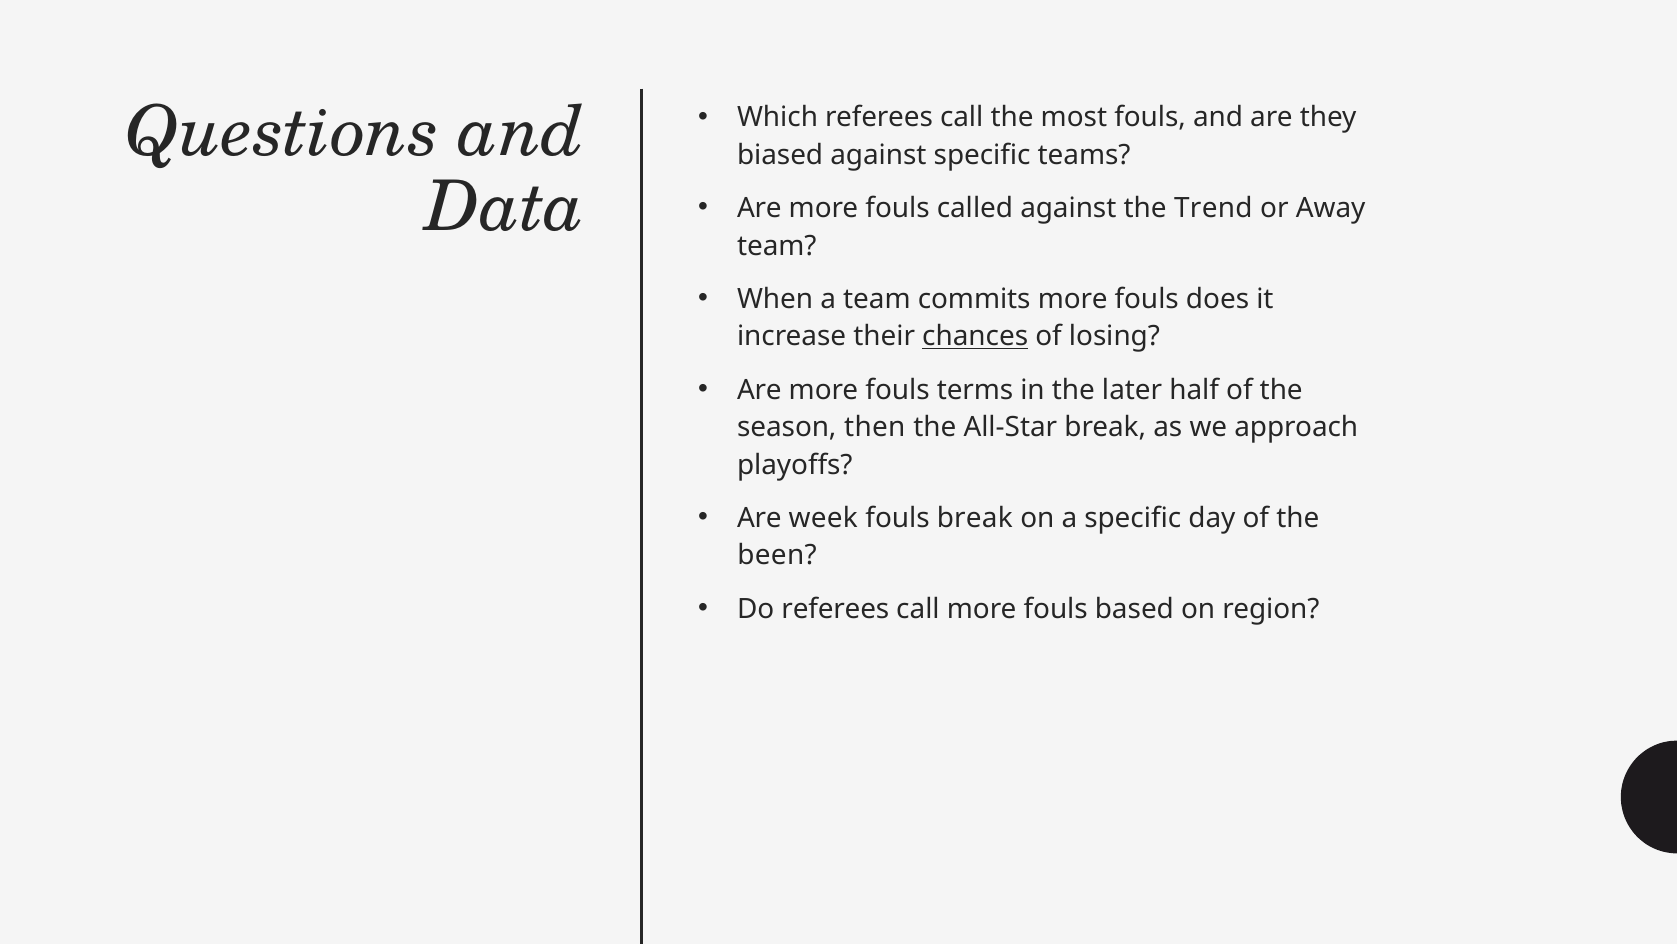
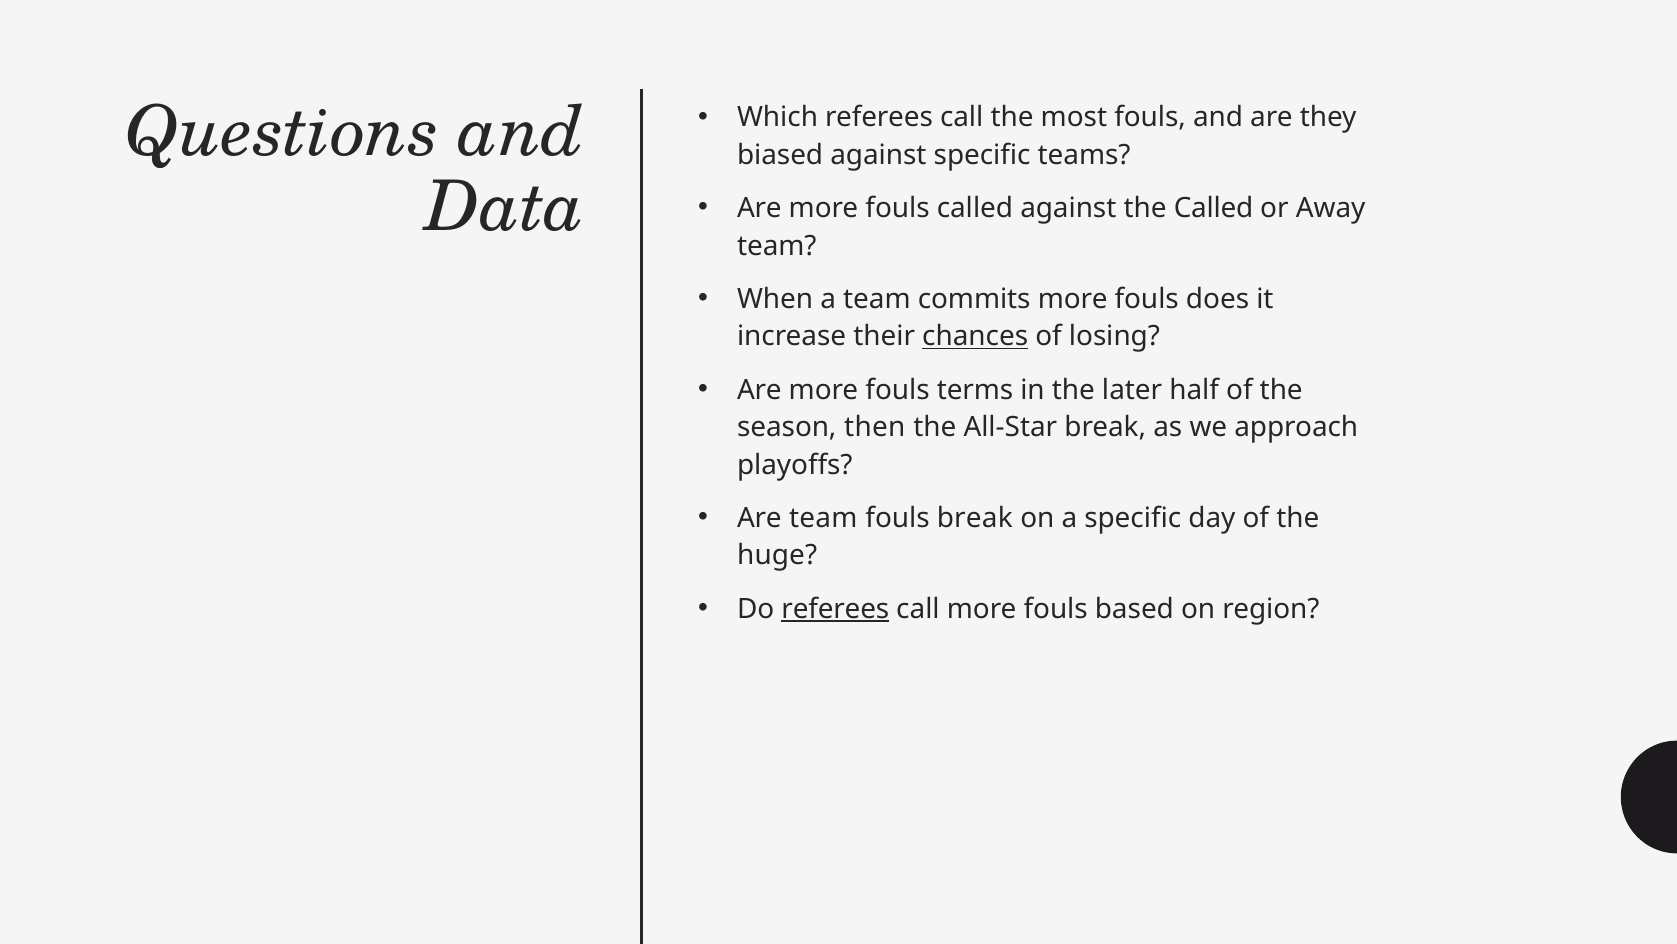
the Trend: Trend -> Called
Are week: week -> team
been: been -> huge
referees at (835, 609) underline: none -> present
